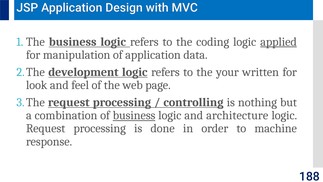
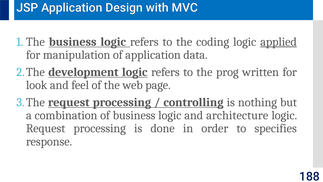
your: your -> prog
business at (134, 115) underline: present -> none
machine: machine -> specifies
